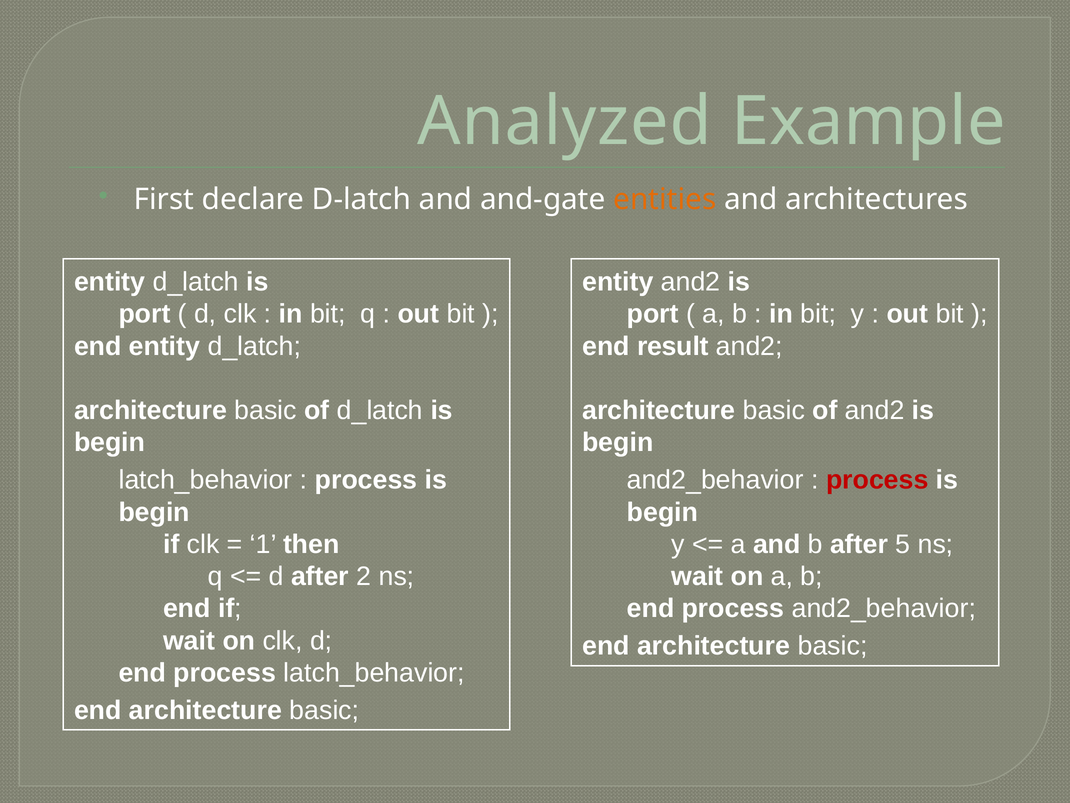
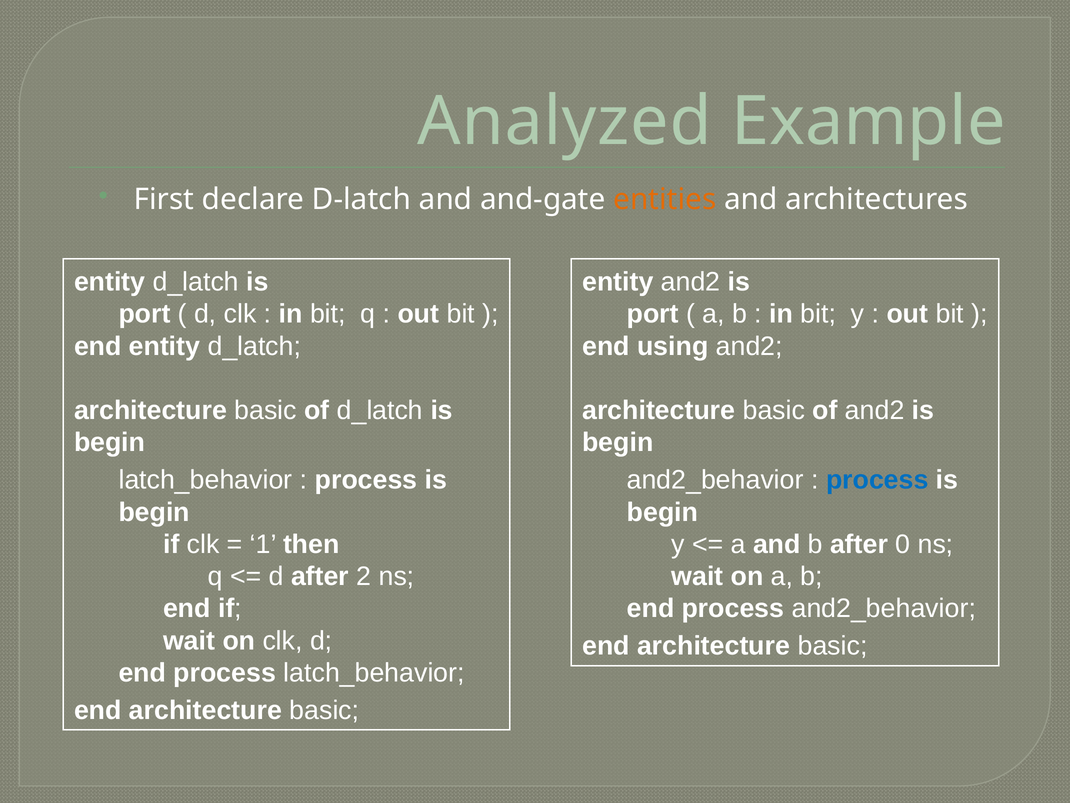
result: result -> using
process at (877, 480) colour: red -> blue
5: 5 -> 0
